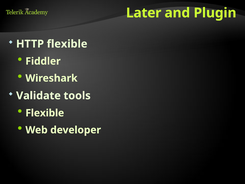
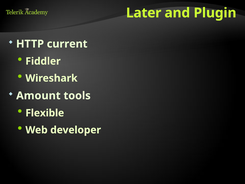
HTTP flexible: flexible -> current
Validate: Validate -> Amount
